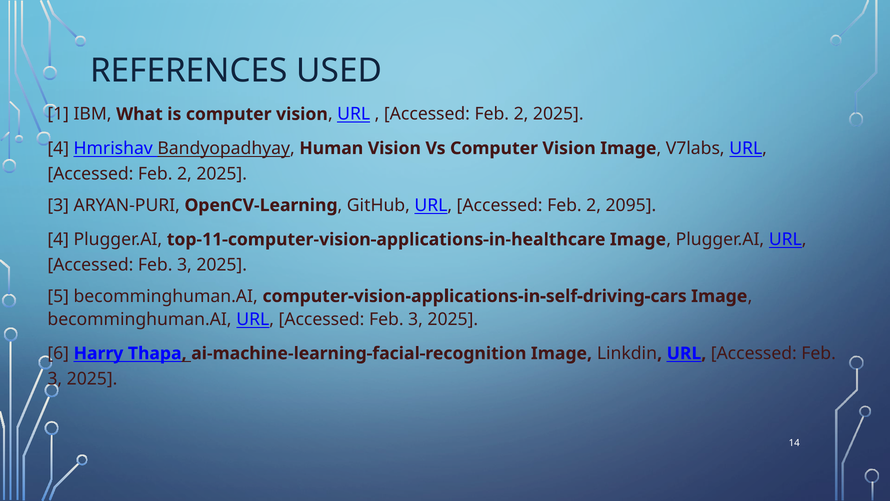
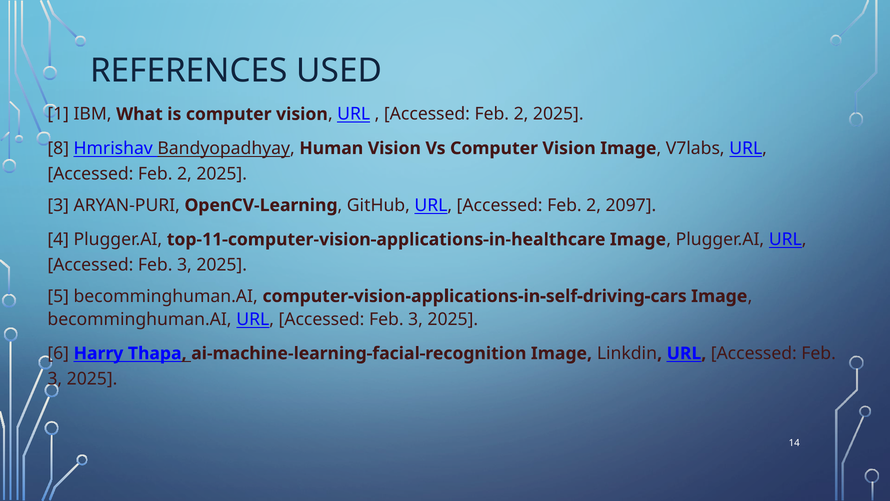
4 at (58, 148): 4 -> 8
2095: 2095 -> 2097
